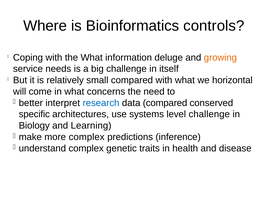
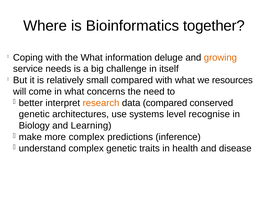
controls: controls -> together
horizontal: horizontal -> resources
research colour: blue -> orange
specific at (34, 114): specific -> genetic
level challenge: challenge -> recognise
